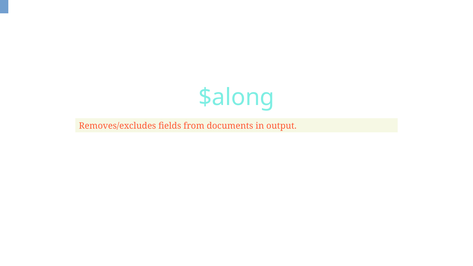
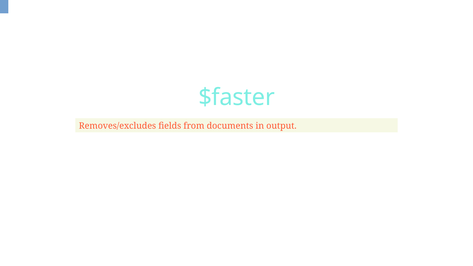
$along: $along -> $faster
